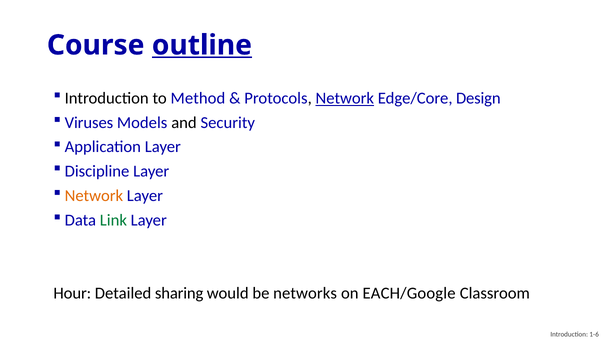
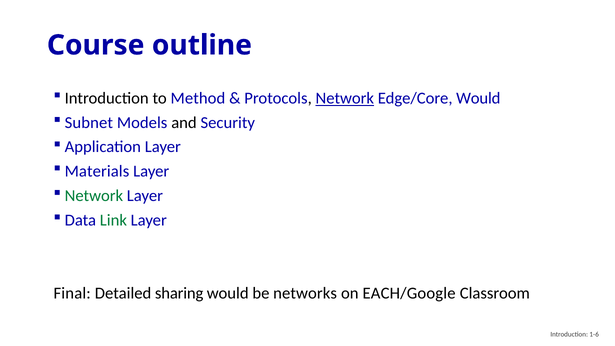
outline underline: present -> none
Edge/Core Design: Design -> Would
Viruses: Viruses -> Subnet
Discipline: Discipline -> Materials
Network at (94, 196) colour: orange -> green
Hour: Hour -> Final
